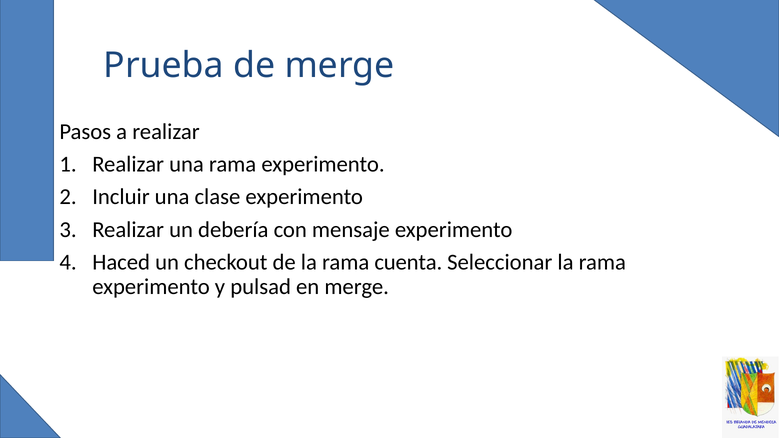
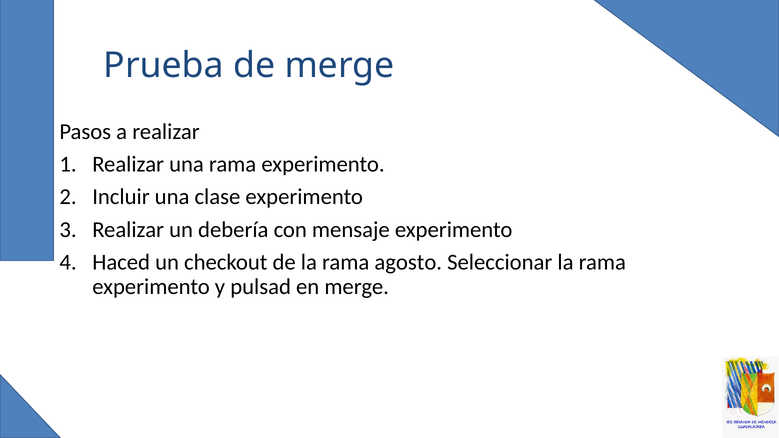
cuenta: cuenta -> agosto
